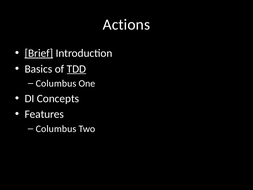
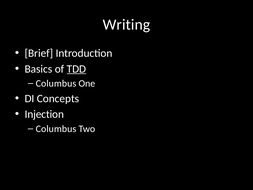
Actions: Actions -> Writing
Brief underline: present -> none
Features: Features -> Injection
